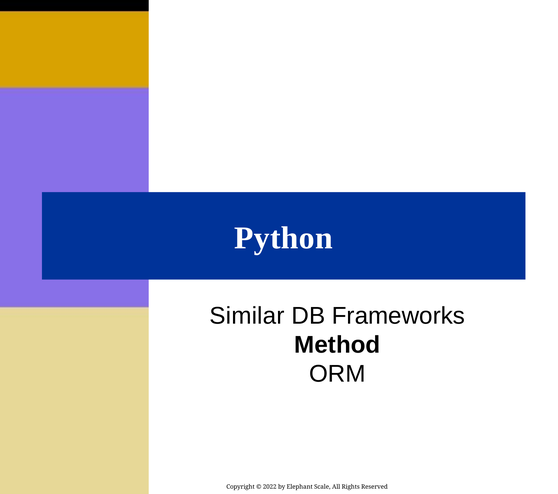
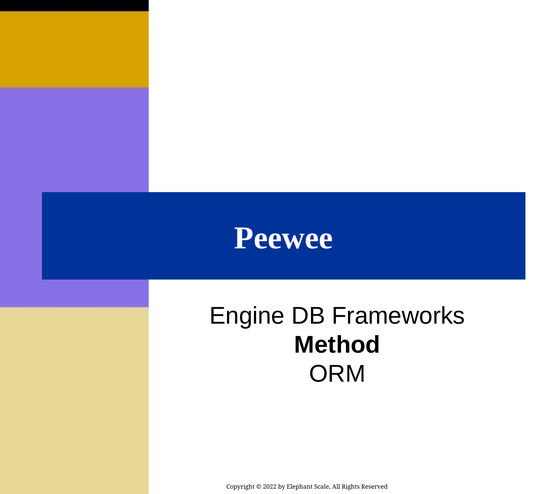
Python: Python -> Peewee
Similar: Similar -> Engine
